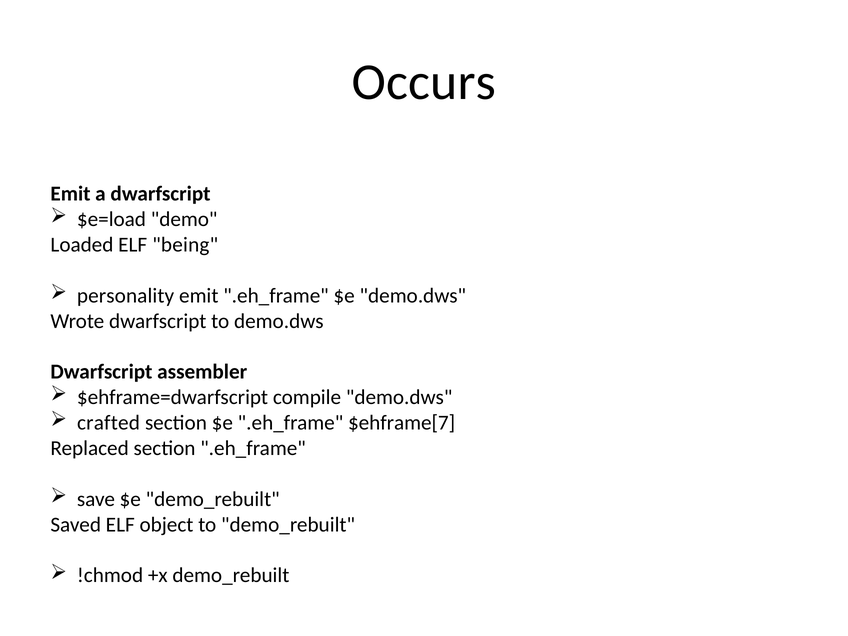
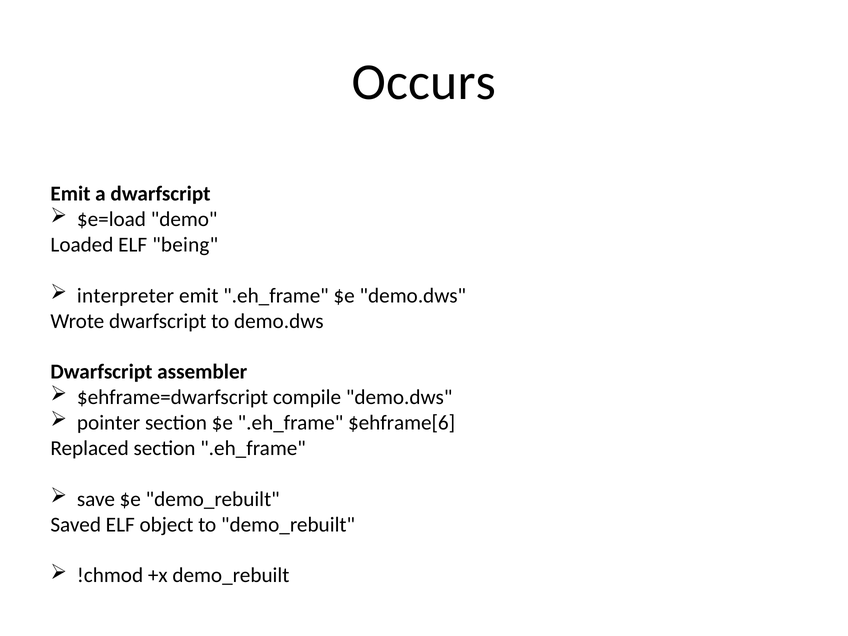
personality: personality -> interpreter
crafted: crafted -> pointer
$ehframe[7: $ehframe[7 -> $ehframe[6
